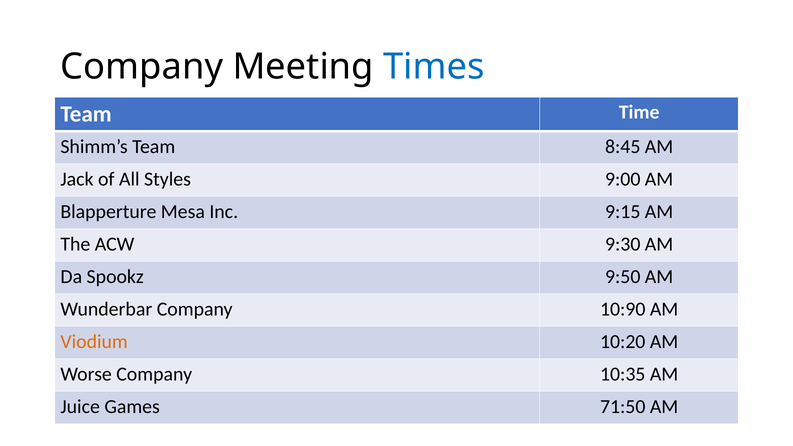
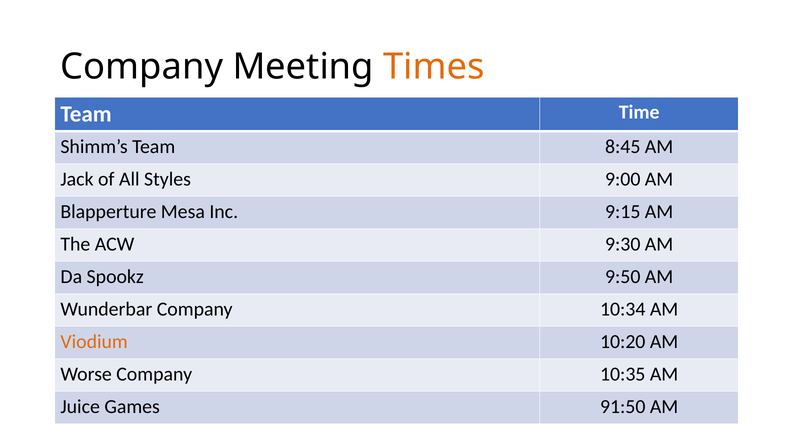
Times colour: blue -> orange
10:90: 10:90 -> 10:34
71:50: 71:50 -> 91:50
